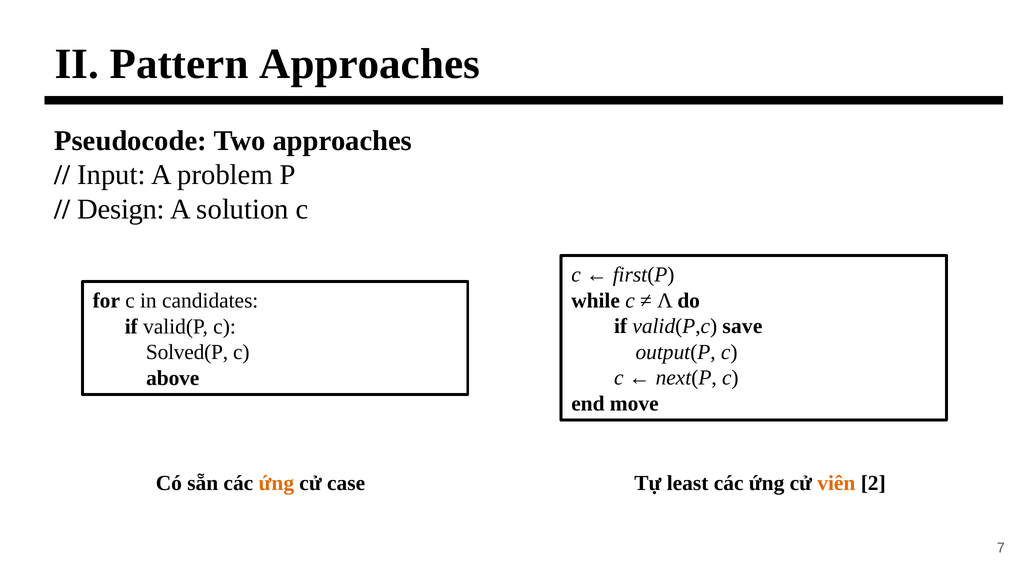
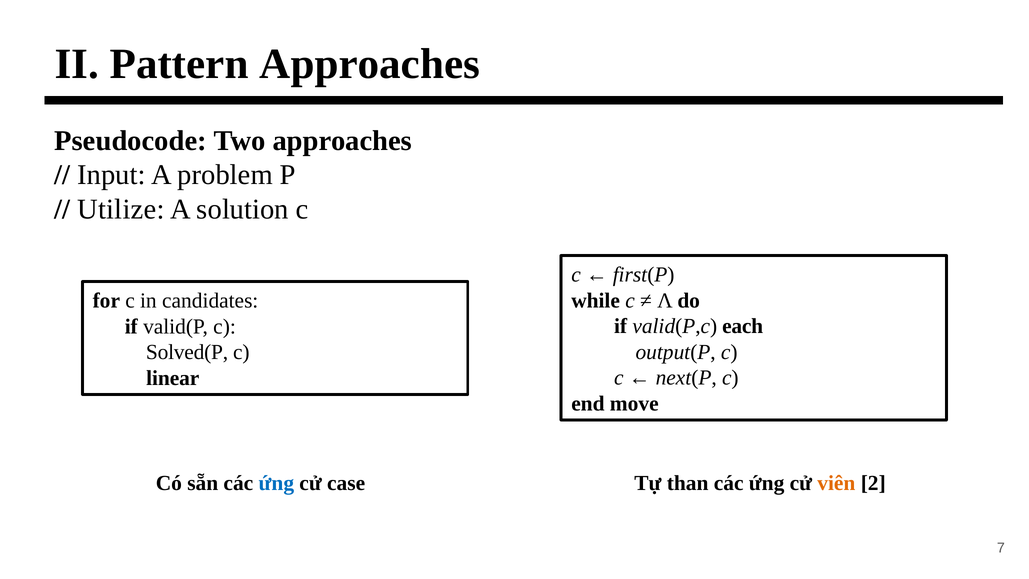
Design: Design -> Utilize
save: save -> each
above: above -> linear
ứng at (276, 483) colour: orange -> blue
least: least -> than
